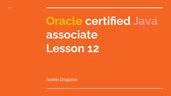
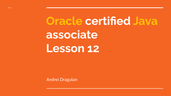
Java colour: pink -> yellow
